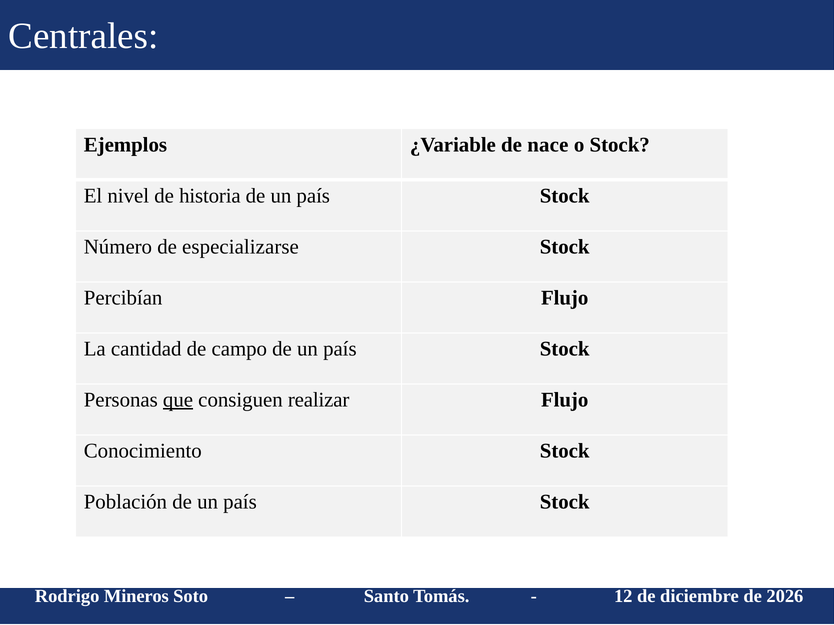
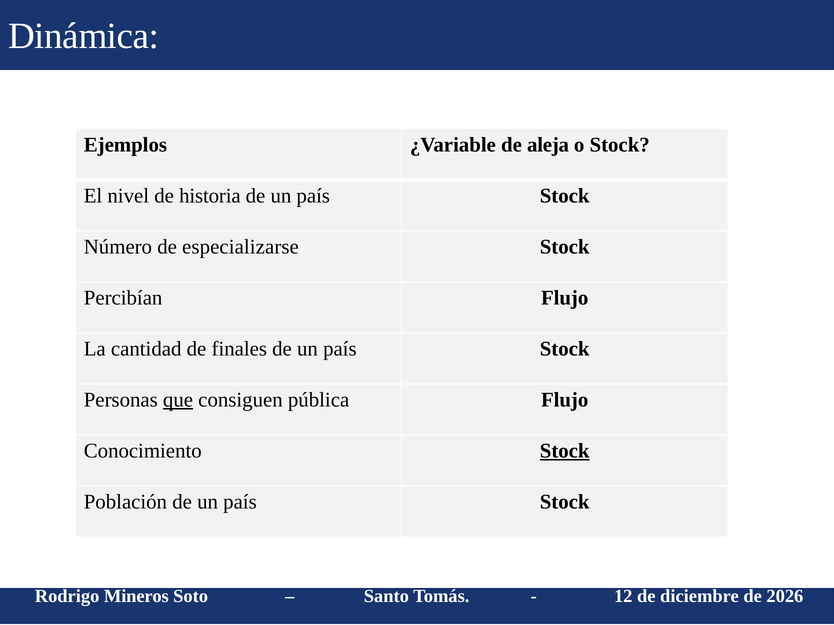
Centrales: Centrales -> Dinámica
nace: nace -> aleja
campo: campo -> finales
realizar: realizar -> pública
Stock at (565, 451) underline: none -> present
